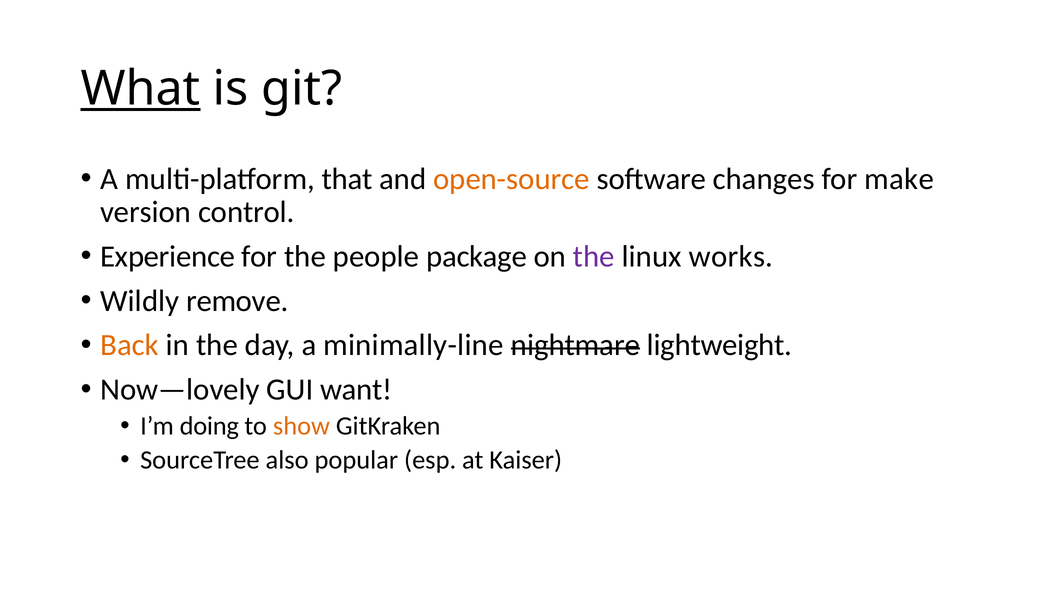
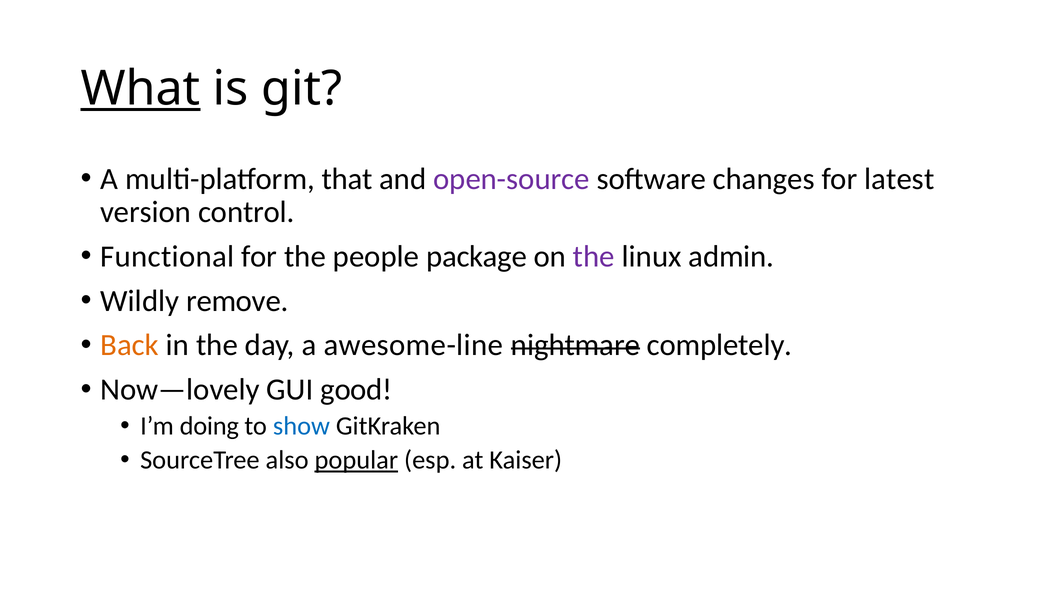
open-source colour: orange -> purple
make: make -> latest
Experience: Experience -> Functional
works: works -> admin
minimally-line: minimally-line -> awesome-line
lightweight: lightweight -> completely
want: want -> good
show colour: orange -> blue
popular underline: none -> present
